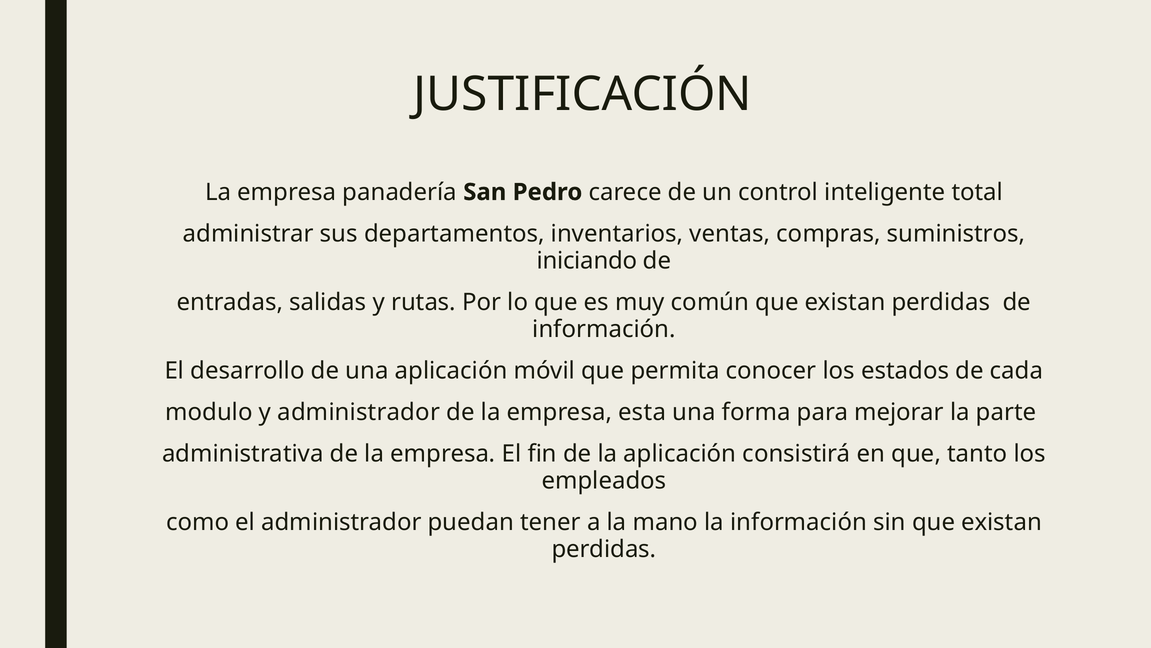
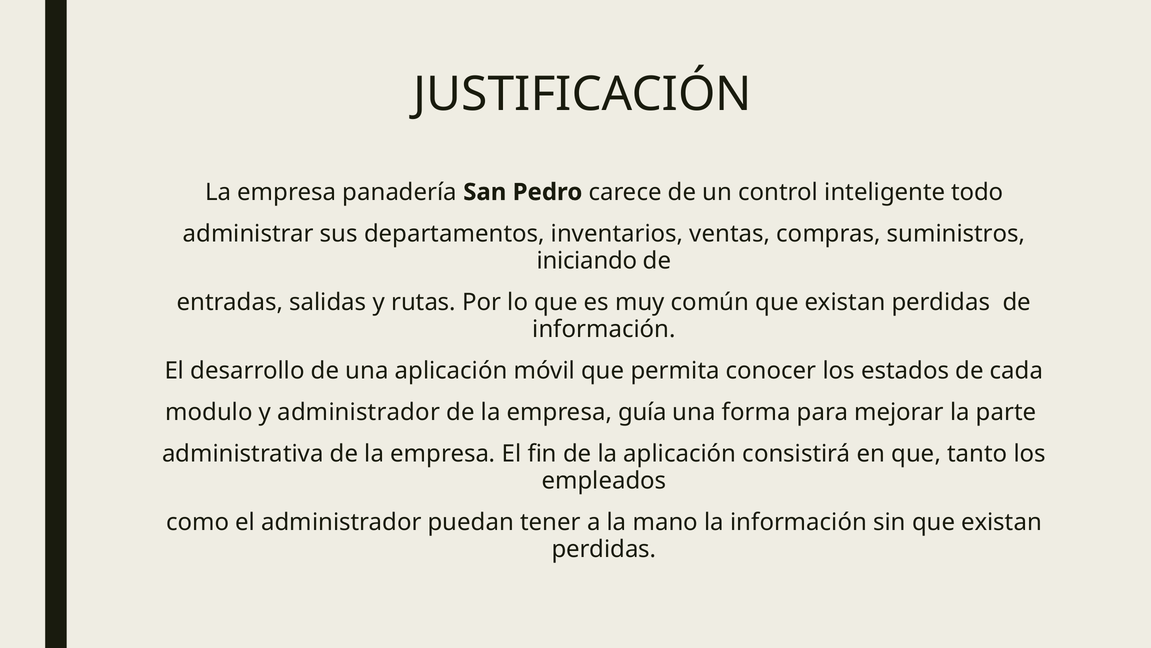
total: total -> todo
esta: esta -> guía
